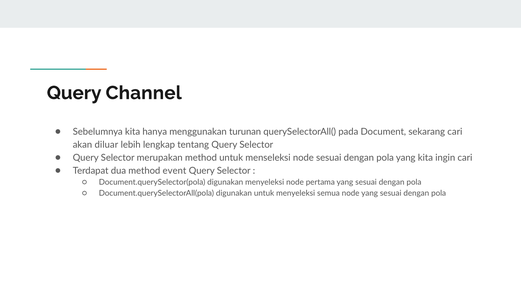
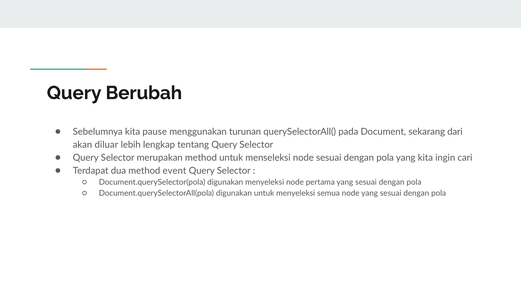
Channel: Channel -> Berubah
hanya: hanya -> pause
sekarang cari: cari -> dari
